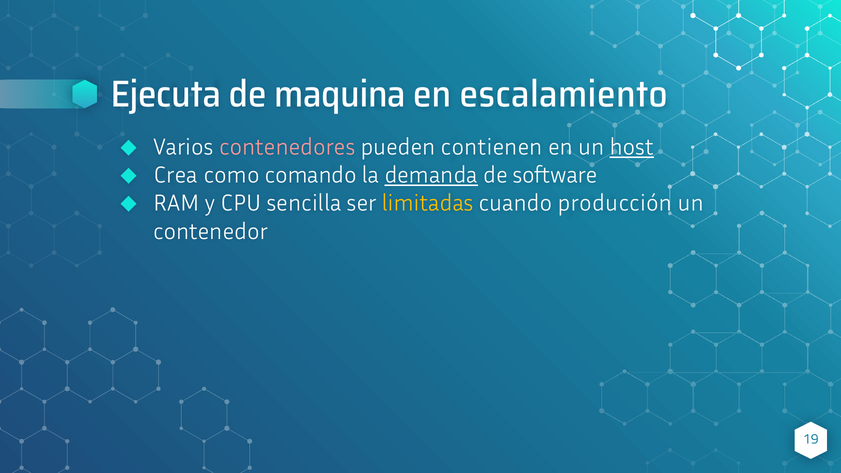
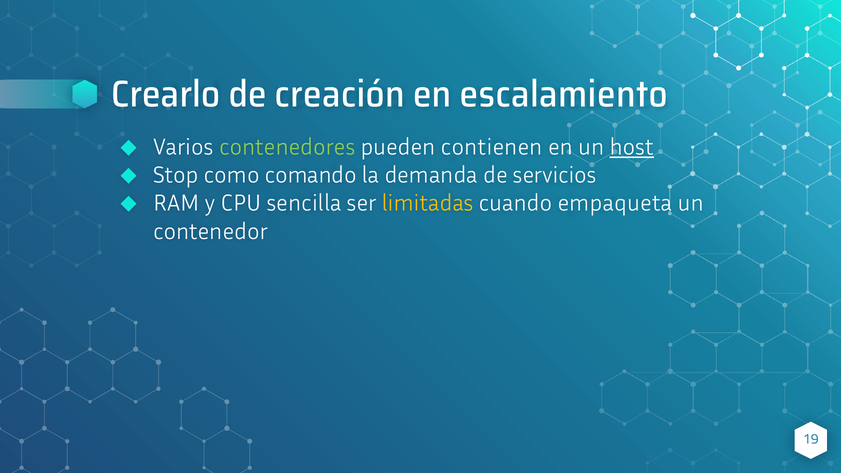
Ejecuta: Ejecuta -> Crearlo
maquina: maquina -> creación
contenedores colour: pink -> light green
Crea: Crea -> Stop
demanda underline: present -> none
software: software -> servicios
producción: producción -> empaqueta
